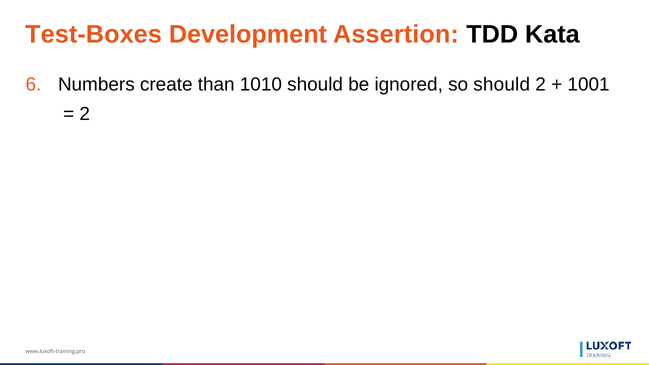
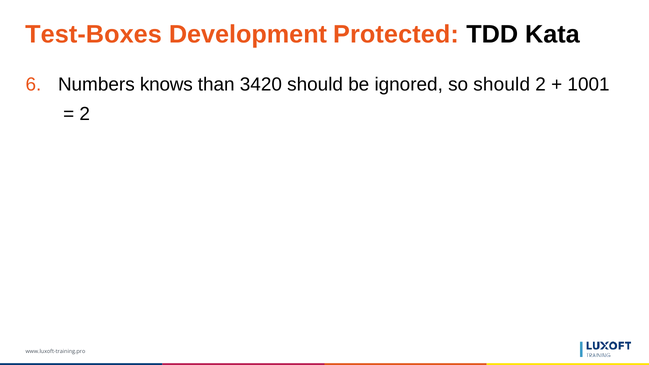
Assertion: Assertion -> Protected
create: create -> knows
1010: 1010 -> 3420
